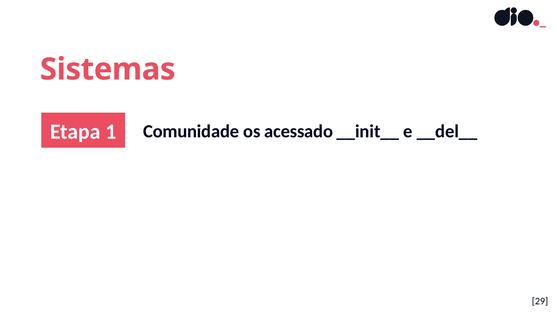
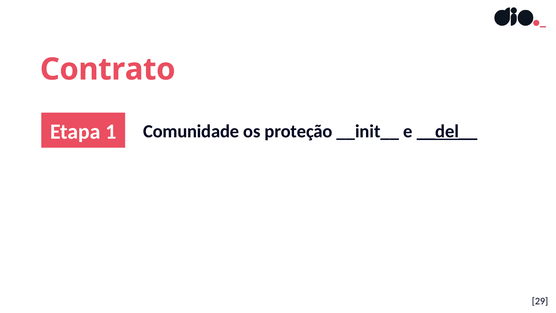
Sistemas: Sistemas -> Contrato
acessado: acessado -> proteção
__del__ underline: none -> present
